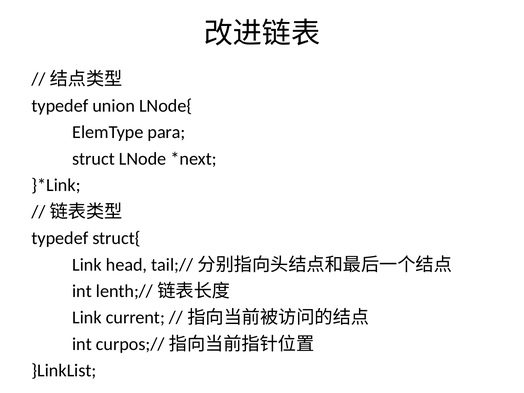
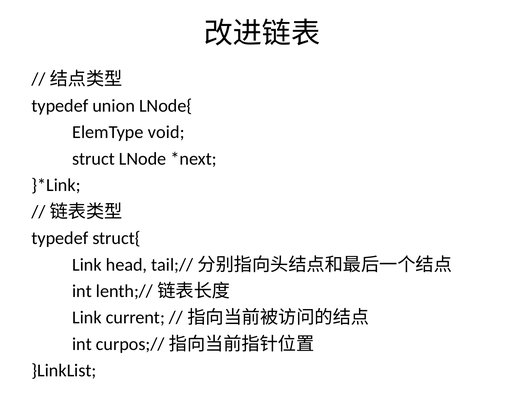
para: para -> void
